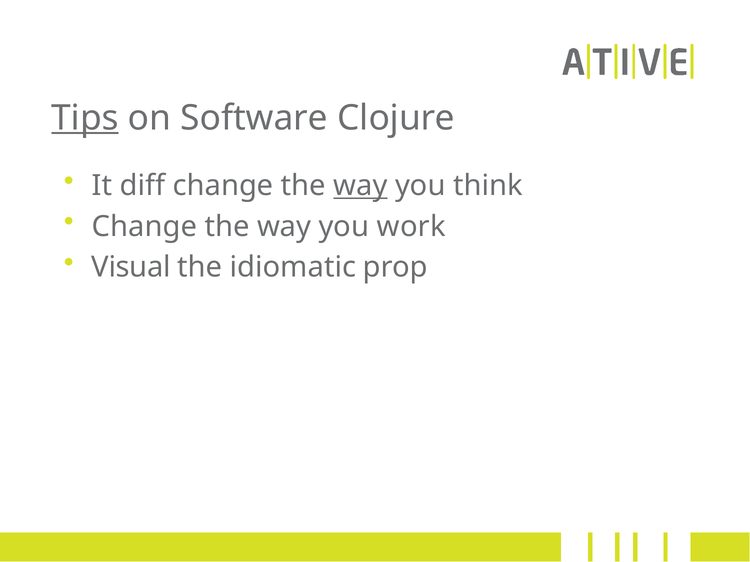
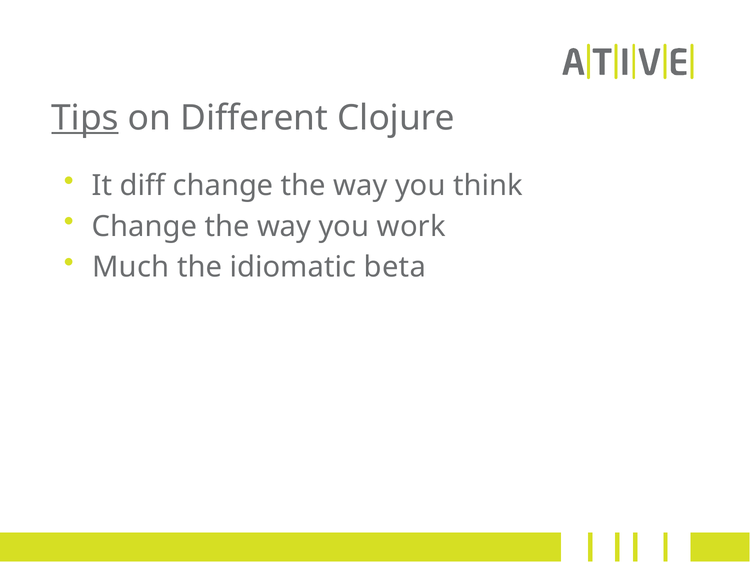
Software: Software -> Different
way at (361, 186) underline: present -> none
Visual: Visual -> Much
prop: prop -> beta
